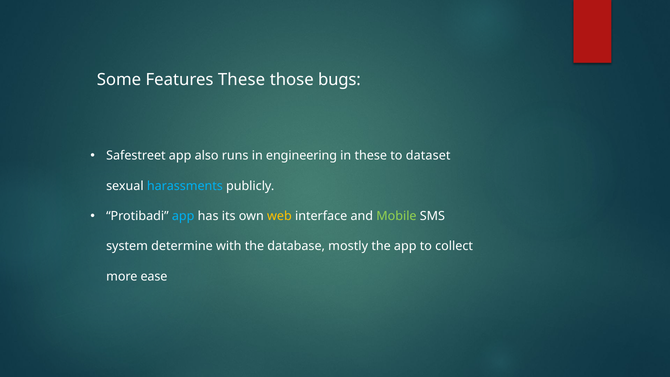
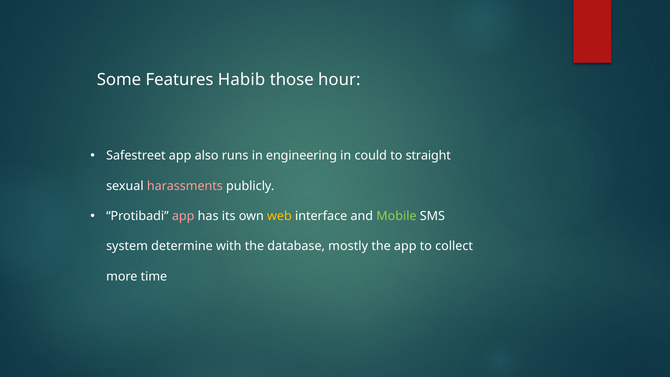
Features These: These -> Habib
bugs: bugs -> hour
in these: these -> could
dataset: dataset -> straight
harassments colour: light blue -> pink
app at (183, 216) colour: light blue -> pink
ease: ease -> time
